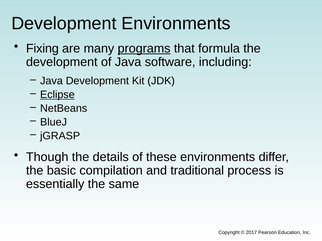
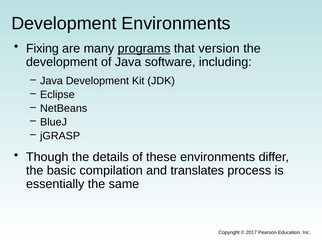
formula: formula -> version
Eclipse underline: present -> none
traditional: traditional -> translates
